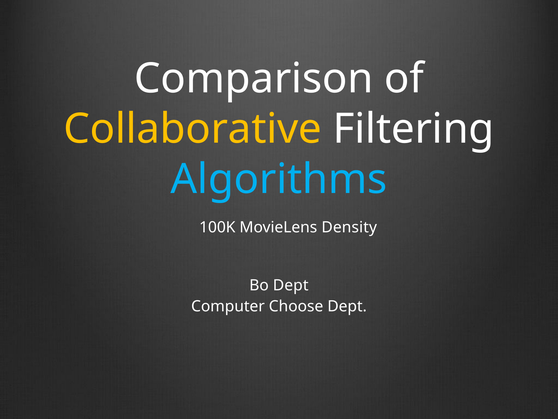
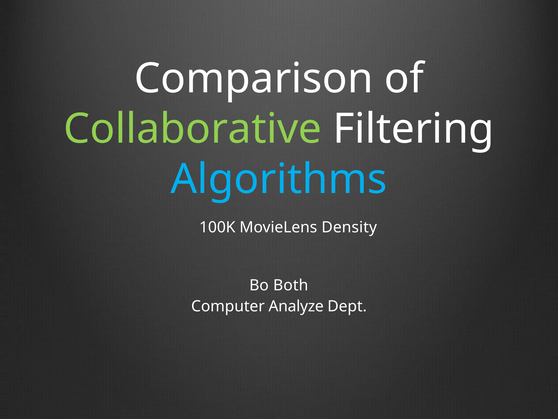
Collaborative colour: yellow -> light green
Bo Dept: Dept -> Both
Choose: Choose -> Analyze
